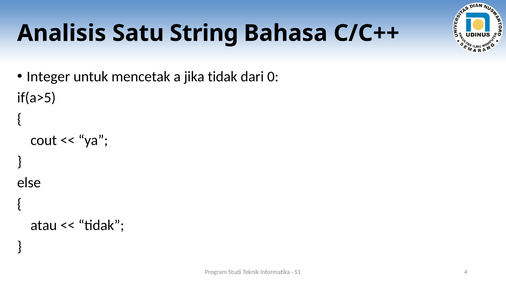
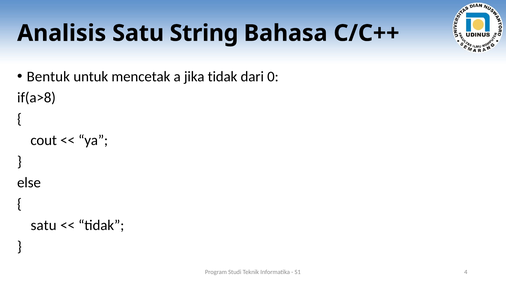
Integer: Integer -> Bentuk
if(a>5: if(a>5 -> if(a>8
atau at (44, 225): atau -> satu
